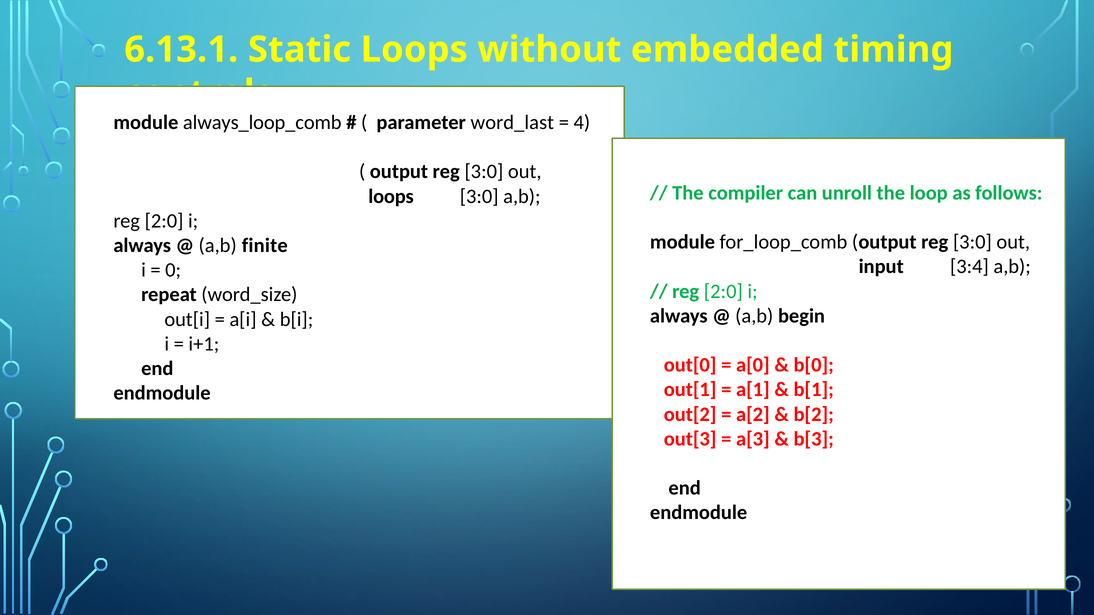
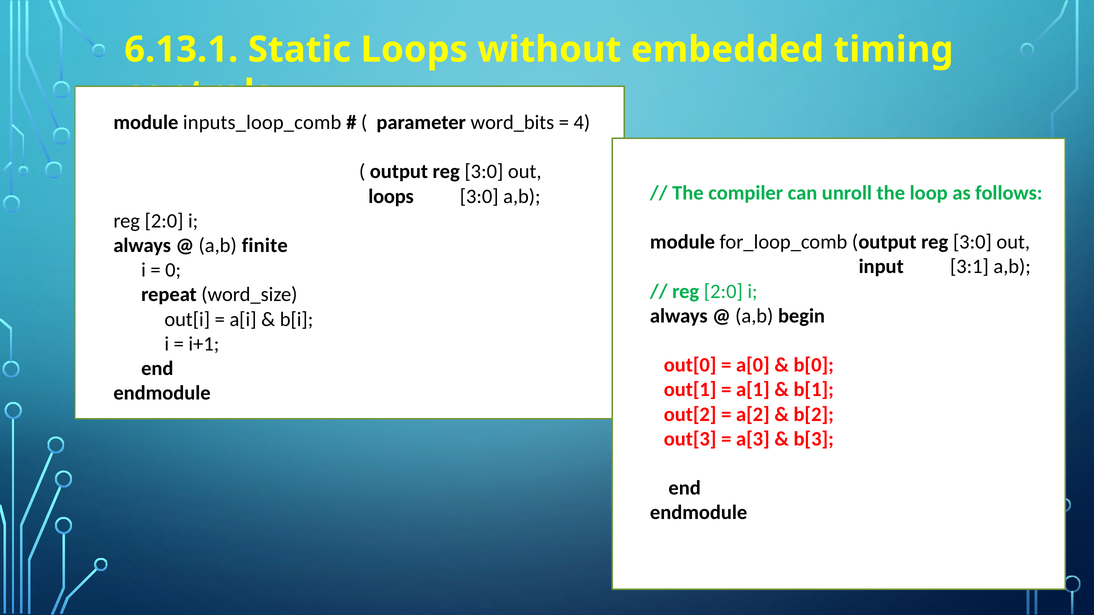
always_loop_comb: always_loop_comb -> inputs_loop_comb
word_last: word_last -> word_bits
3:4: 3:4 -> 3:1
